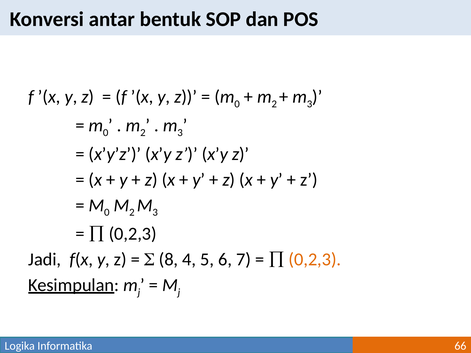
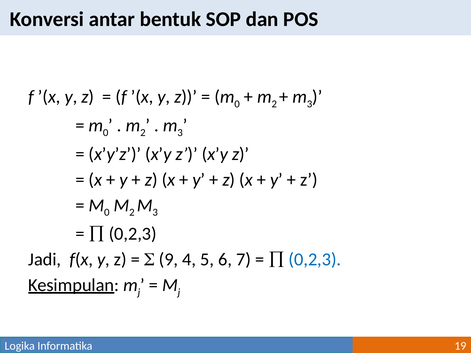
8: 8 -> 9
0,2,3 at (315, 260) colour: orange -> blue
66: 66 -> 19
